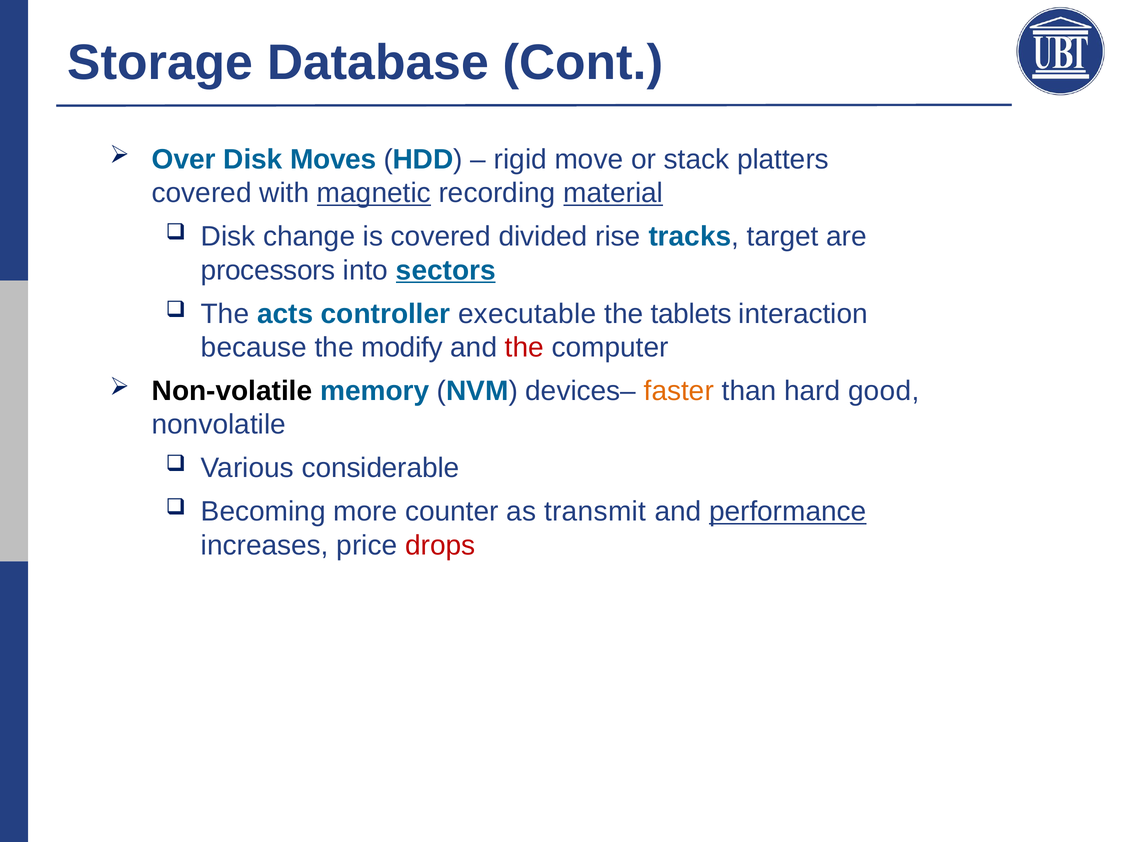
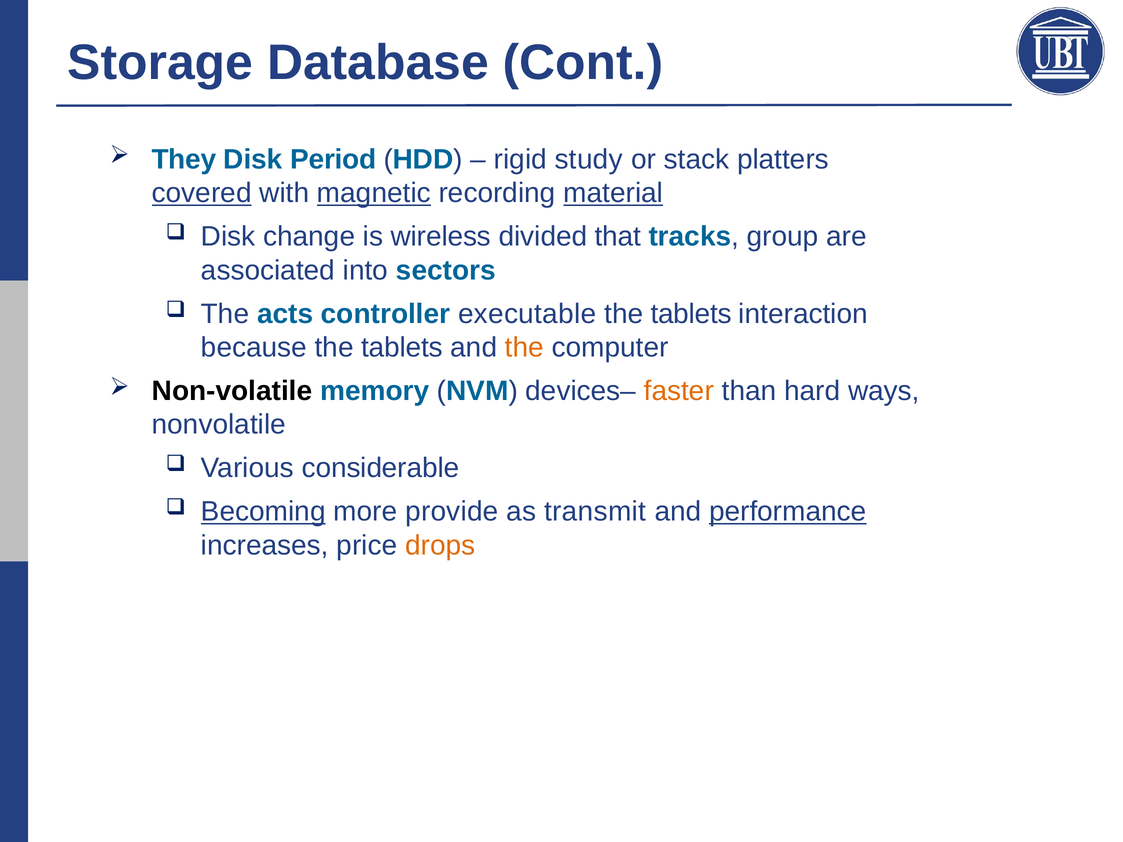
Over: Over -> They
Moves: Moves -> Period
move: move -> study
covered at (202, 193) underline: none -> present
is covered: covered -> wireless
rise: rise -> that
target: target -> group
processors: processors -> associated
sectors underline: present -> none
modify at (402, 348): modify -> tablets
the at (524, 348) colour: red -> orange
good: good -> ways
Becoming underline: none -> present
counter: counter -> provide
drops colour: red -> orange
